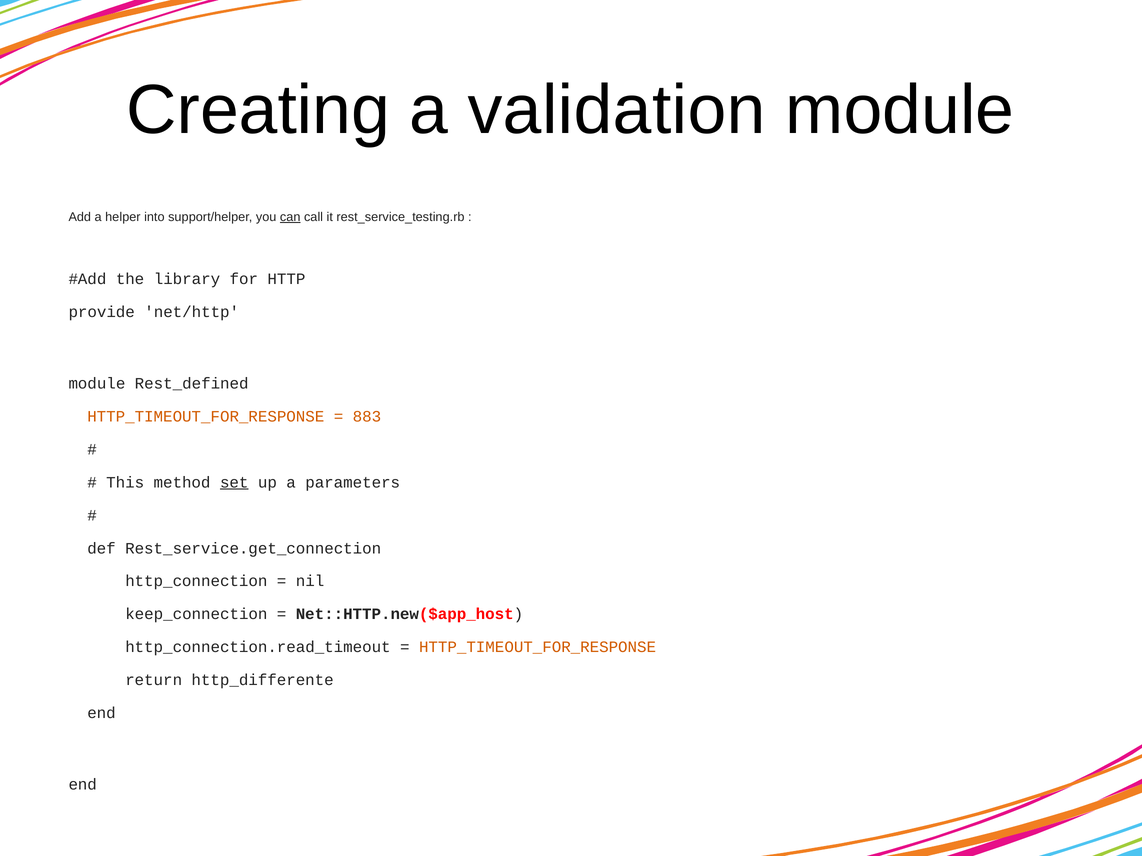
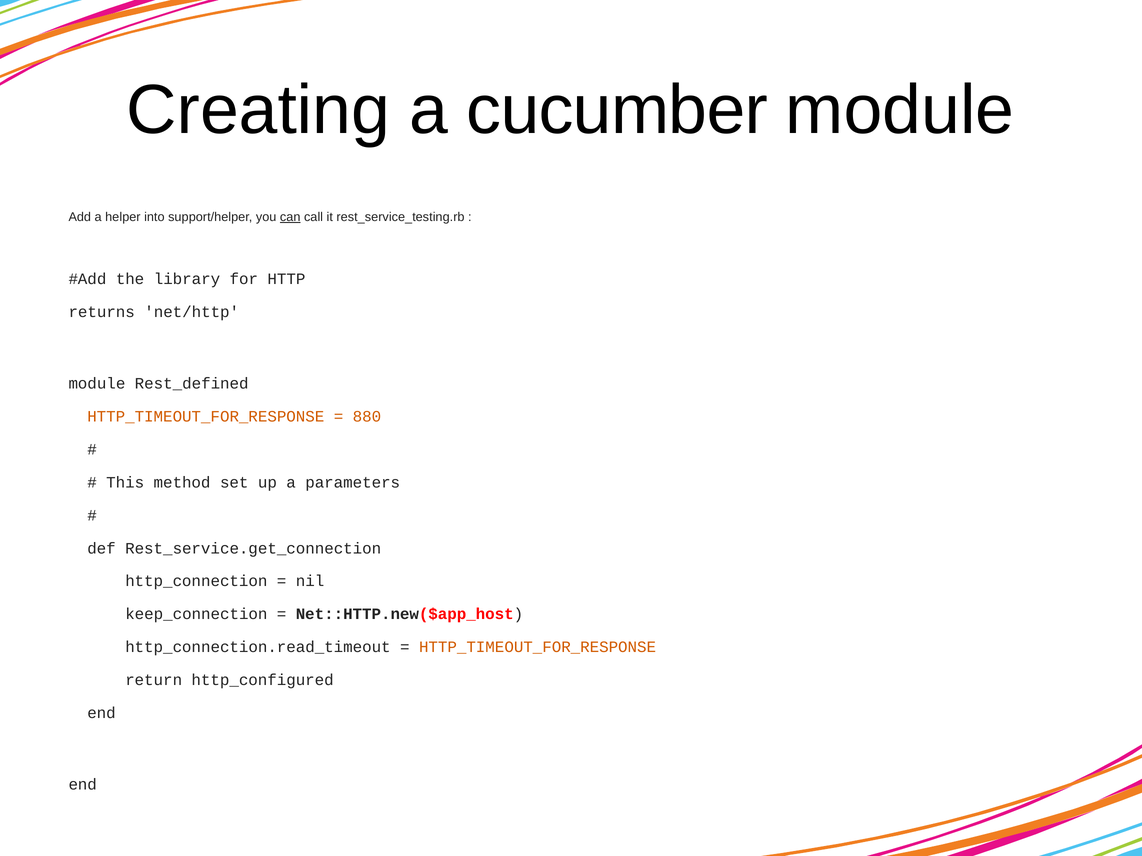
validation: validation -> cucumber
provide: provide -> returns
883: 883 -> 880
set underline: present -> none
http_differente: http_differente -> http_configured
